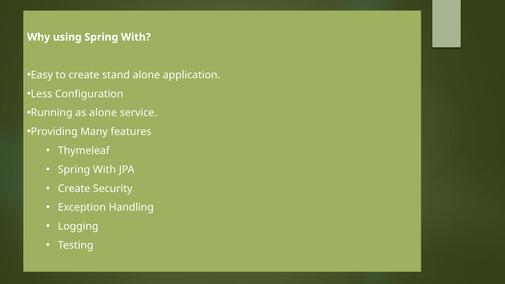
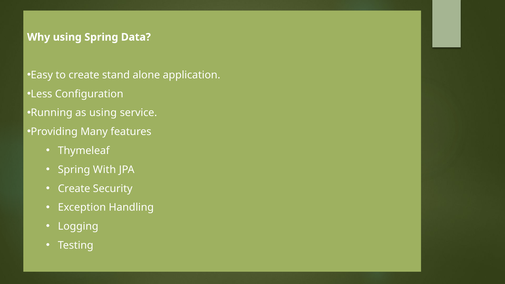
using Spring With: With -> Data
as alone: alone -> using
